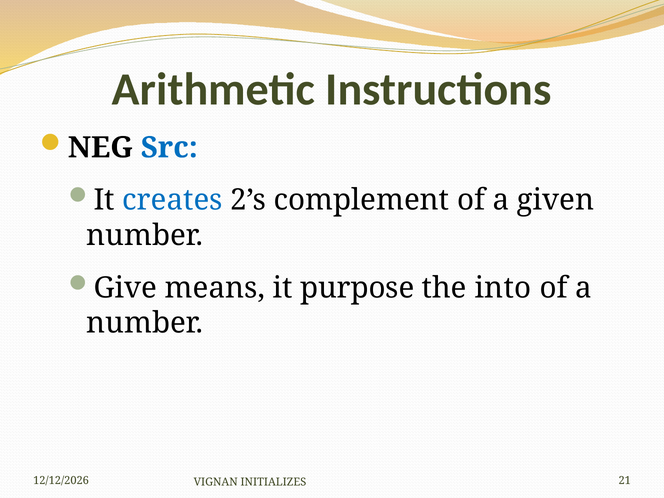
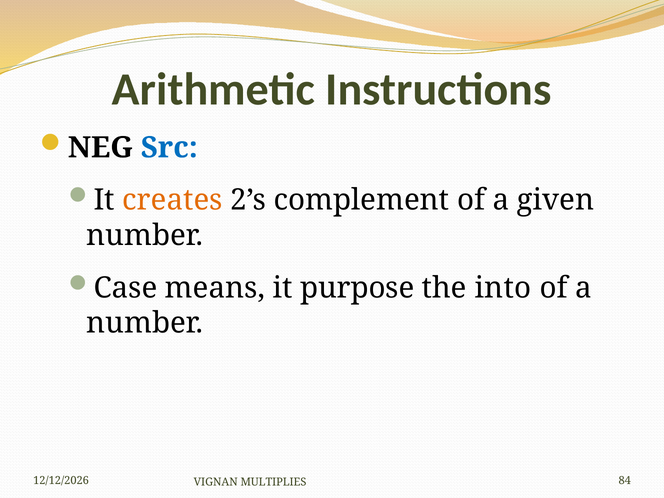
creates colour: blue -> orange
Give: Give -> Case
21: 21 -> 84
INITIALIZES: INITIALIZES -> MULTIPLIES
